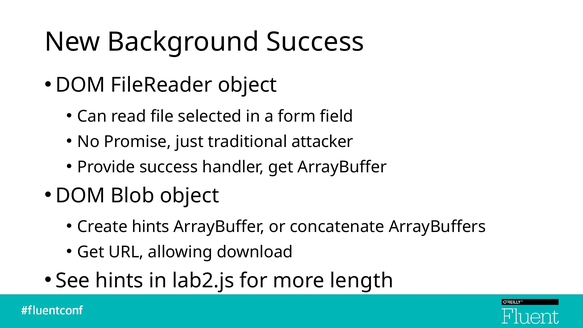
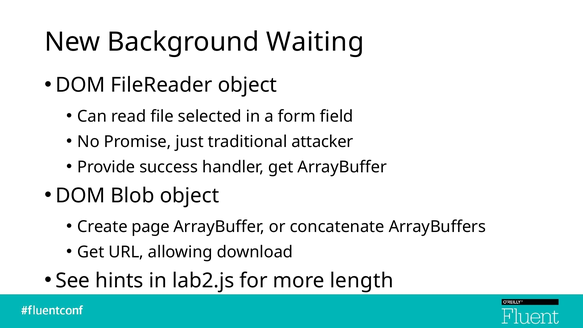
Background Success: Success -> Waiting
Create hints: hints -> page
